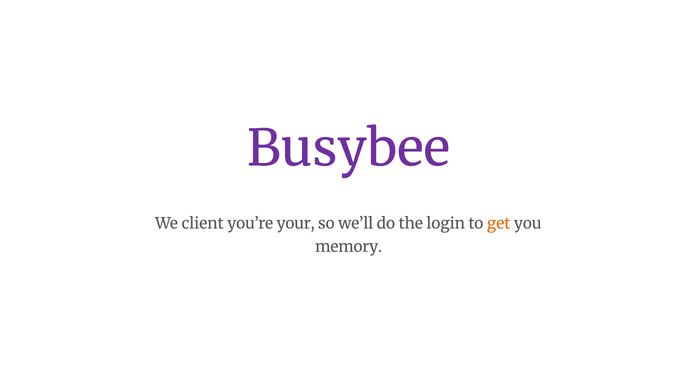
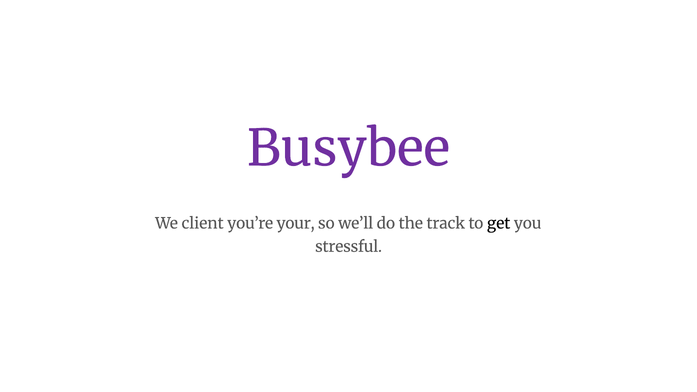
login: login -> track
get colour: orange -> black
memory: memory -> stressful
